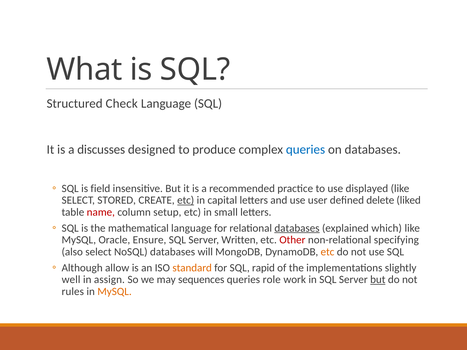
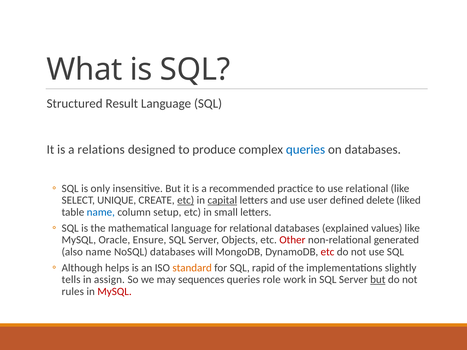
Check: Check -> Result
discusses: discusses -> relations
field: field -> only
use displayed: displayed -> relational
STORED: STORED -> UNIQUE
capital underline: none -> present
name at (101, 212) colour: red -> blue
databases at (297, 228) underline: present -> none
which: which -> values
Written: Written -> Objects
specifying: specifying -> generated
also select: select -> name
etc at (328, 252) colour: orange -> red
allow: allow -> helps
well: well -> tells
MySQL at (115, 292) colour: orange -> red
